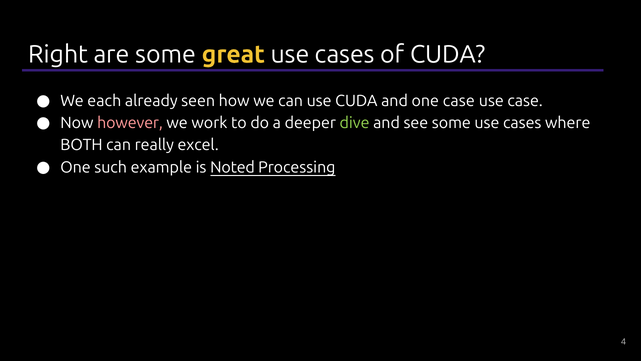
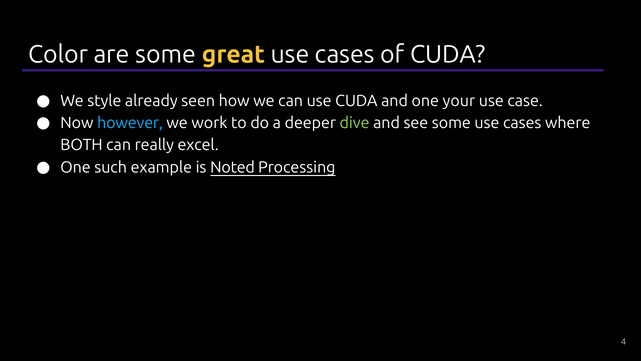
Right: Right -> Color
each: each -> style
one case: case -> your
however colour: pink -> light blue
